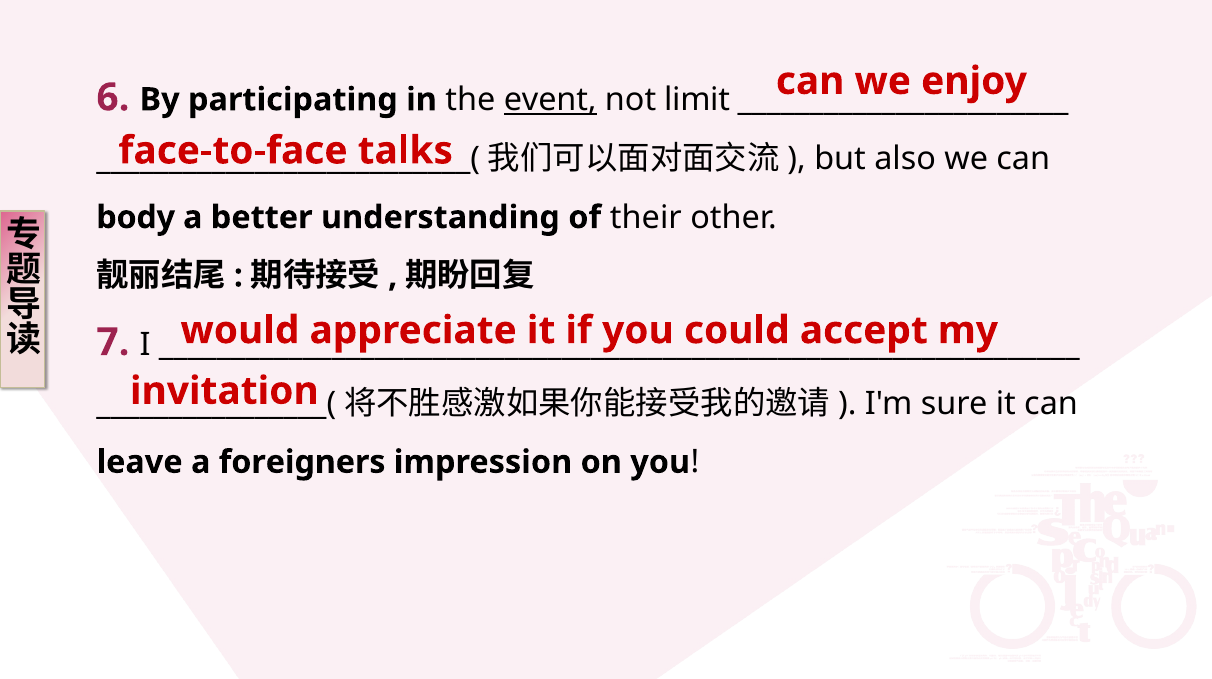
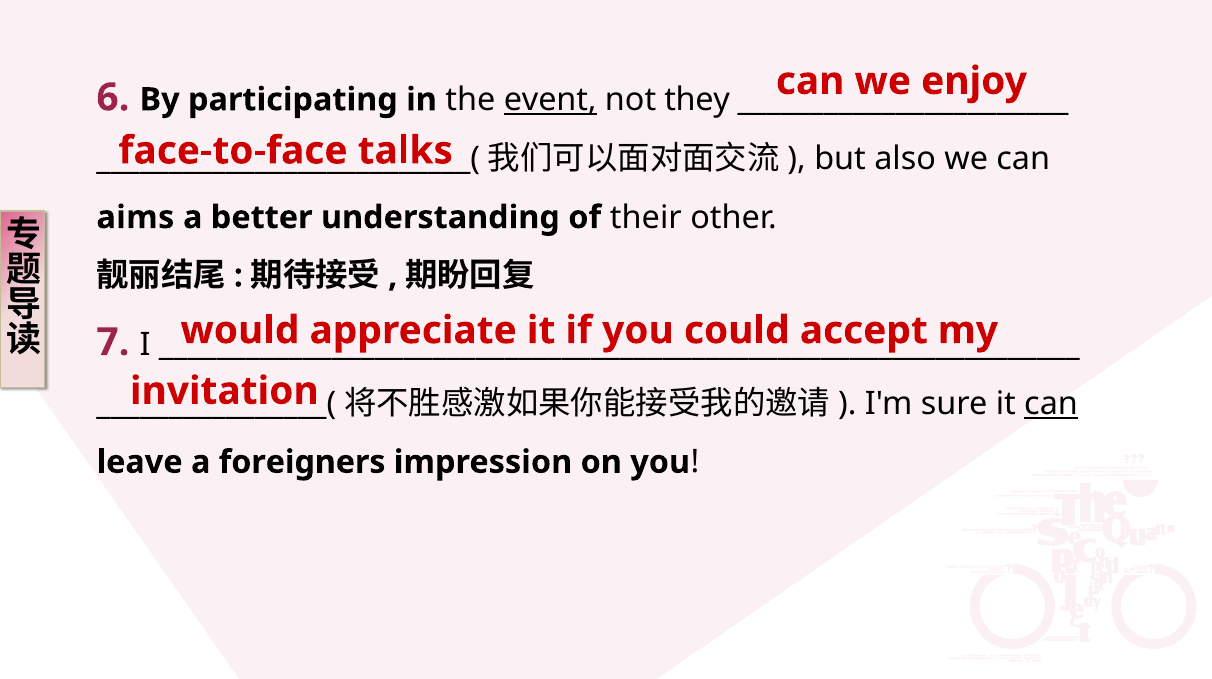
limit: limit -> they
body: body -> aims
can at (1051, 404) underline: none -> present
